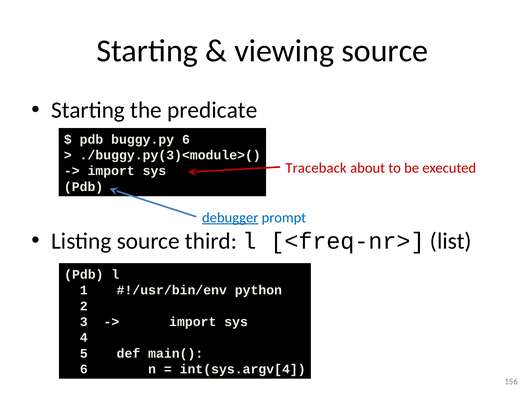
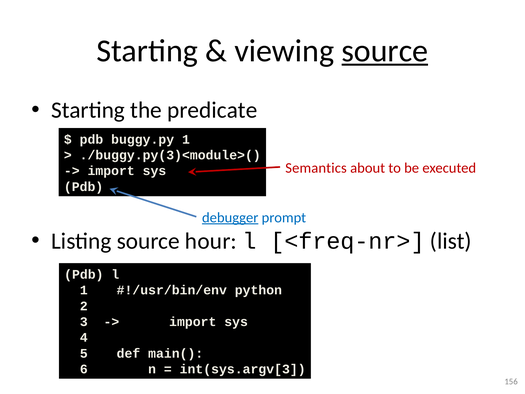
source at (385, 51) underline: none -> present
buggy.py 6: 6 -> 1
Traceback: Traceback -> Semantics
third: third -> hour
int(sys.argv[4: int(sys.argv[4 -> int(sys.argv[3
